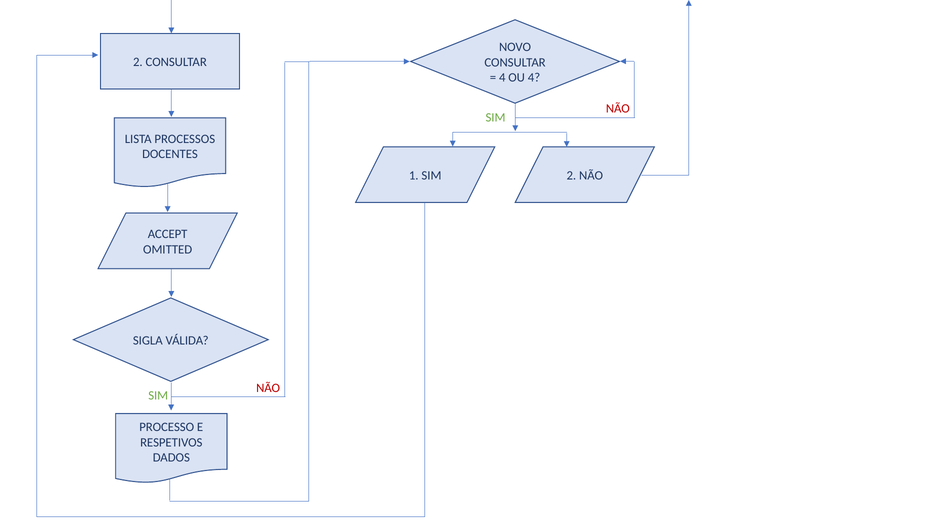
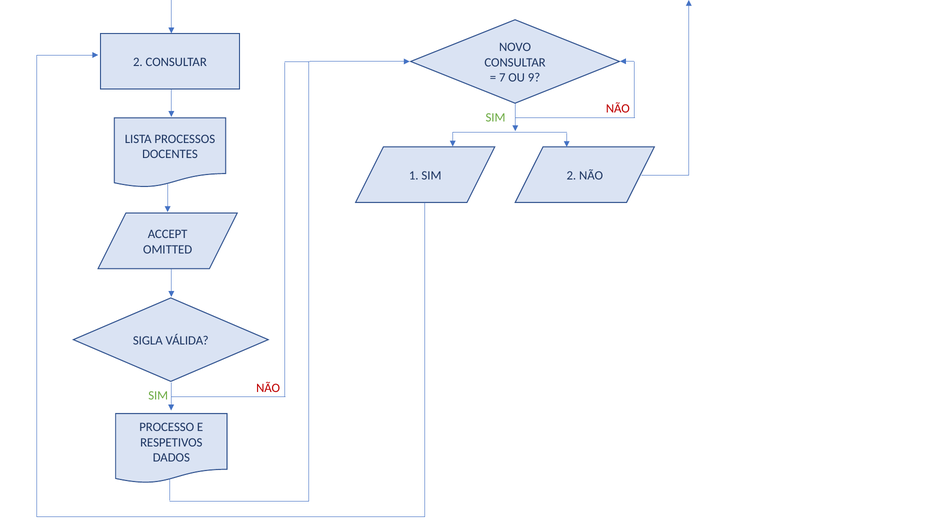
4 at (502, 78): 4 -> 7
OU 4: 4 -> 9
